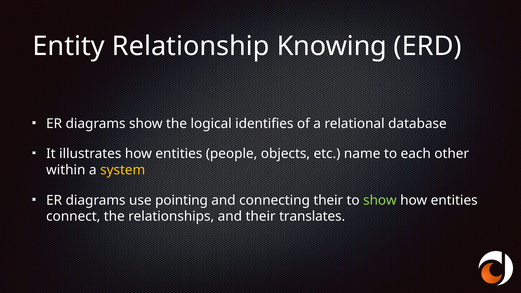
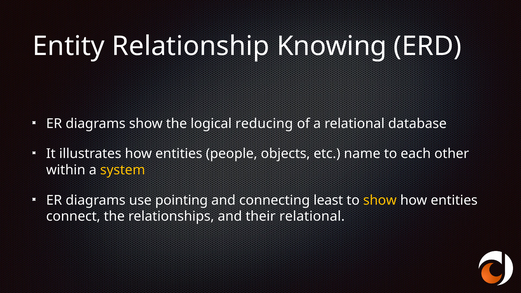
identifies: identifies -> reducing
connecting their: their -> least
show at (380, 200) colour: light green -> yellow
their translates: translates -> relational
